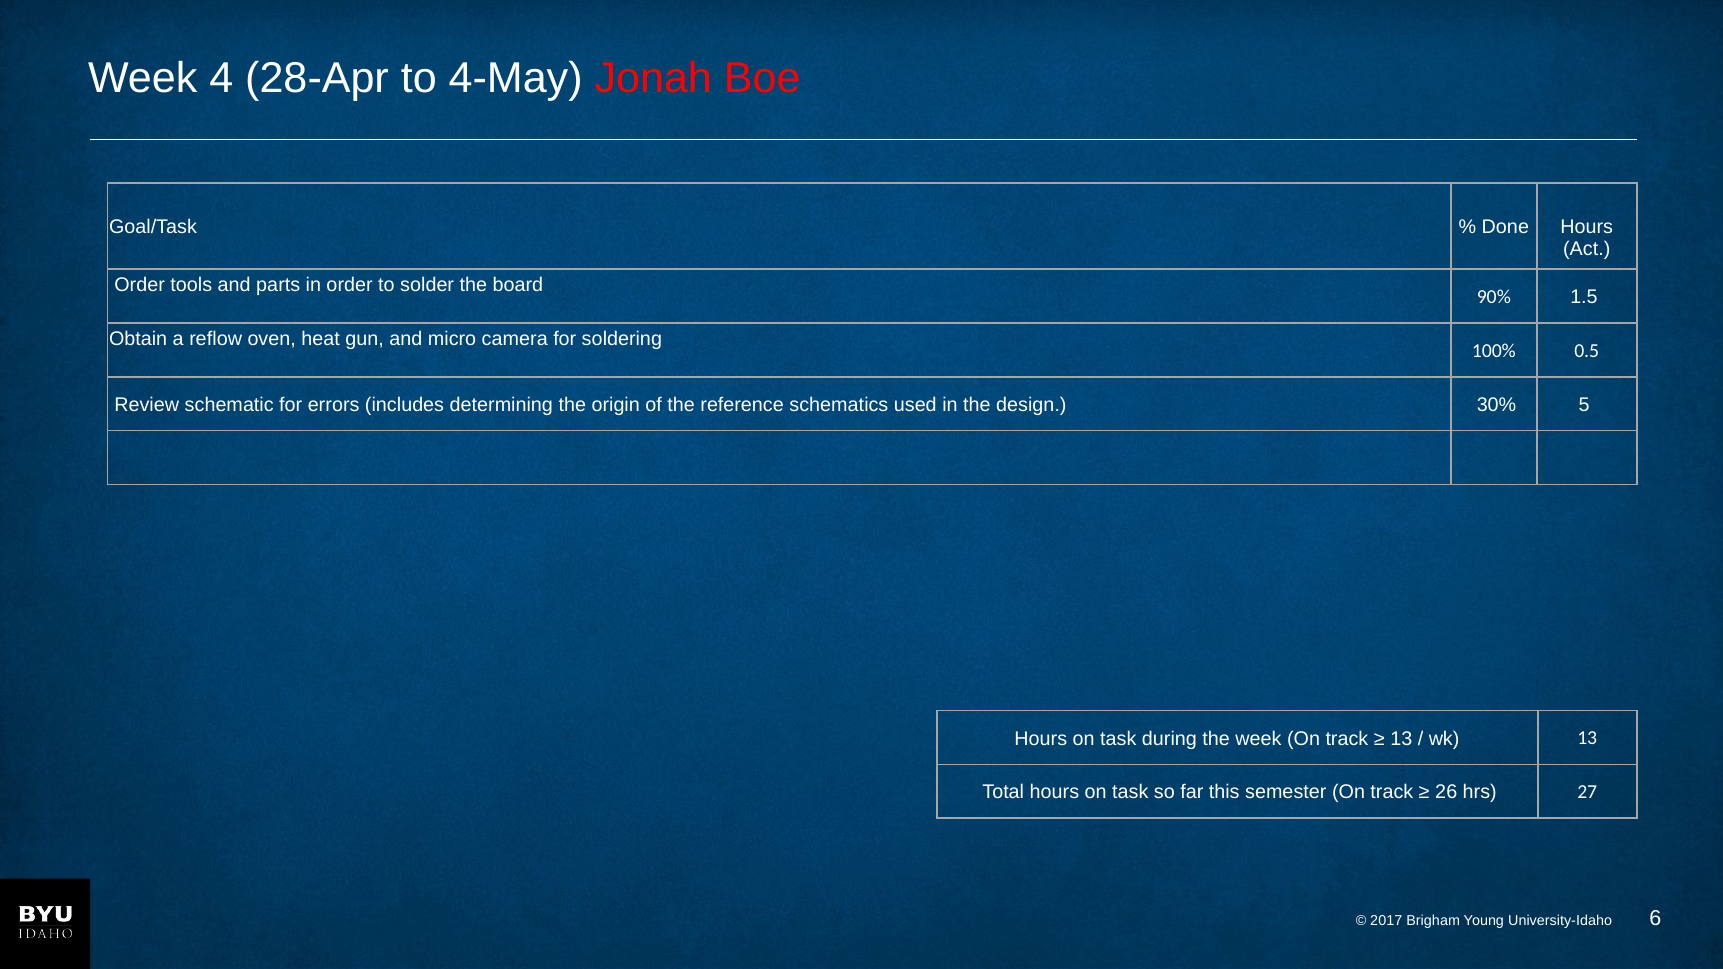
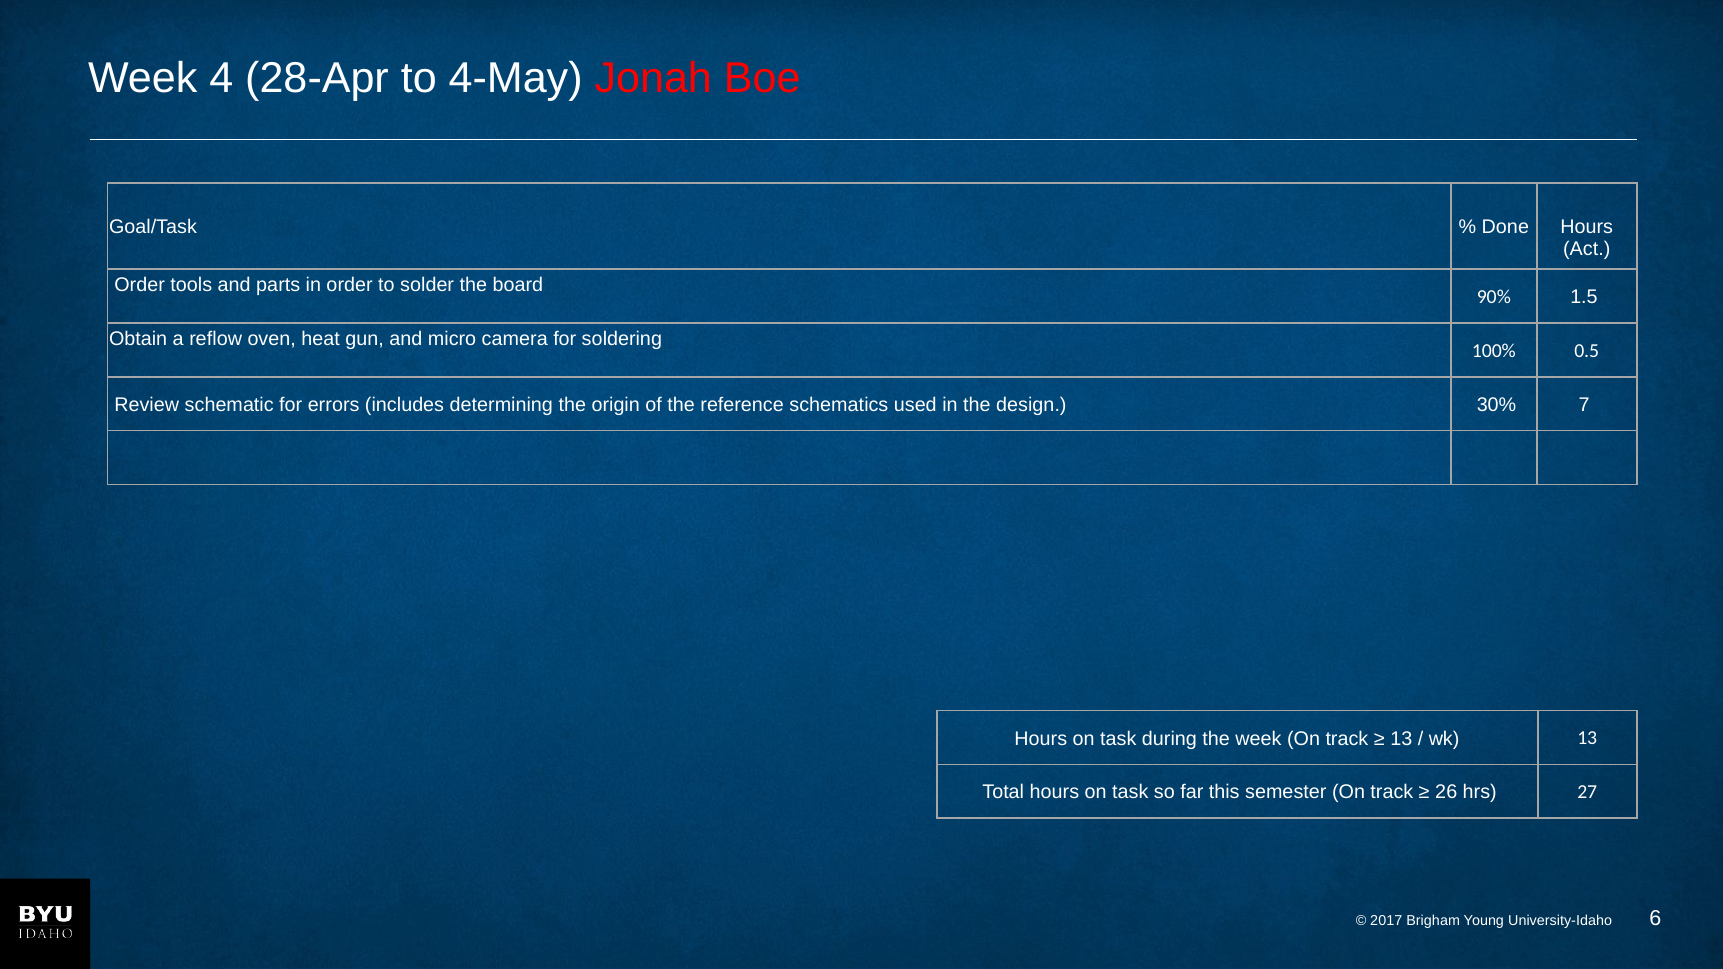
5: 5 -> 7
